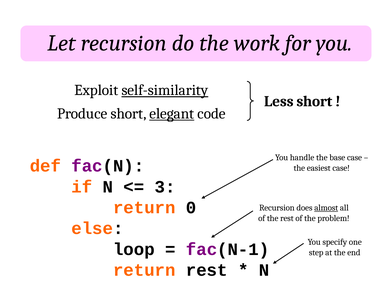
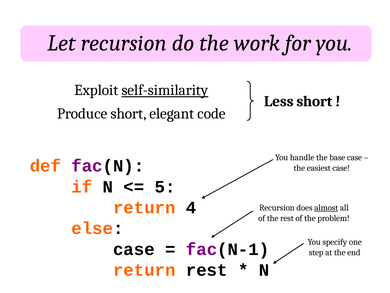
elegant underline: present -> none
3: 3 -> 5
0: 0 -> 4
loop at (134, 249): loop -> case
